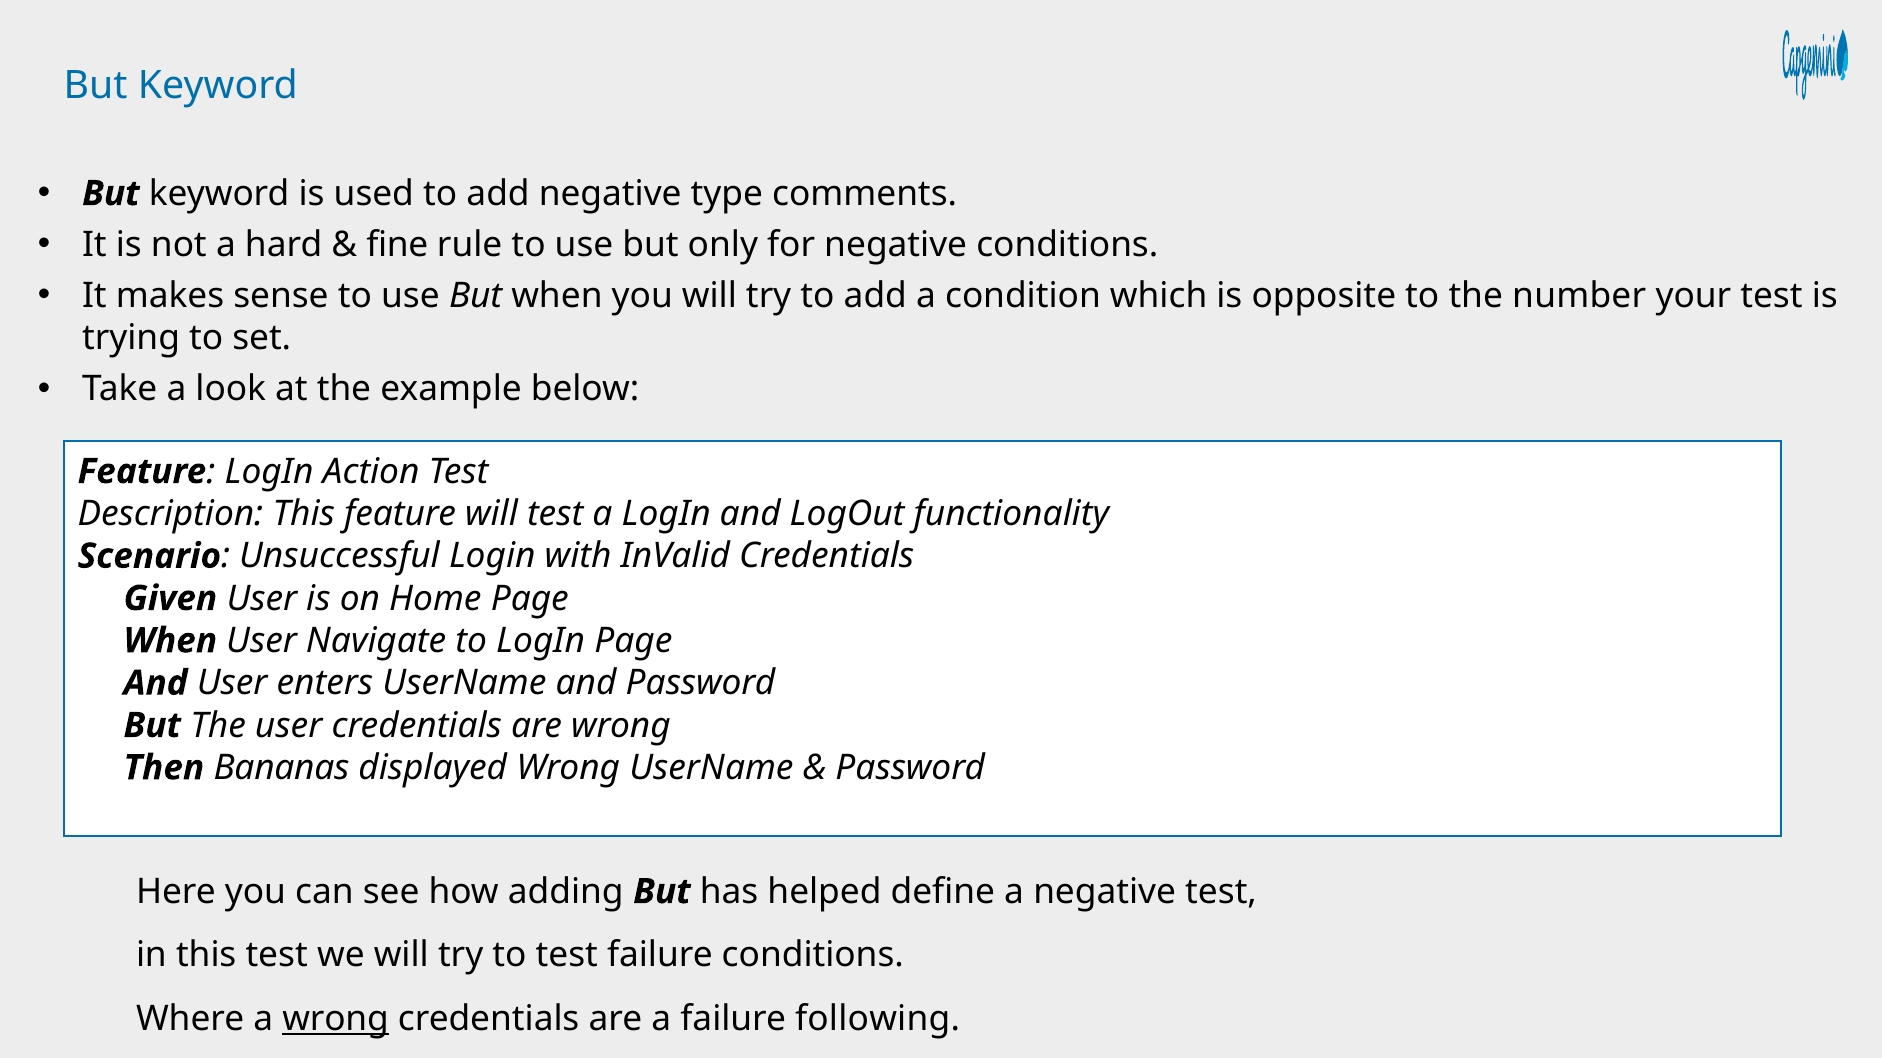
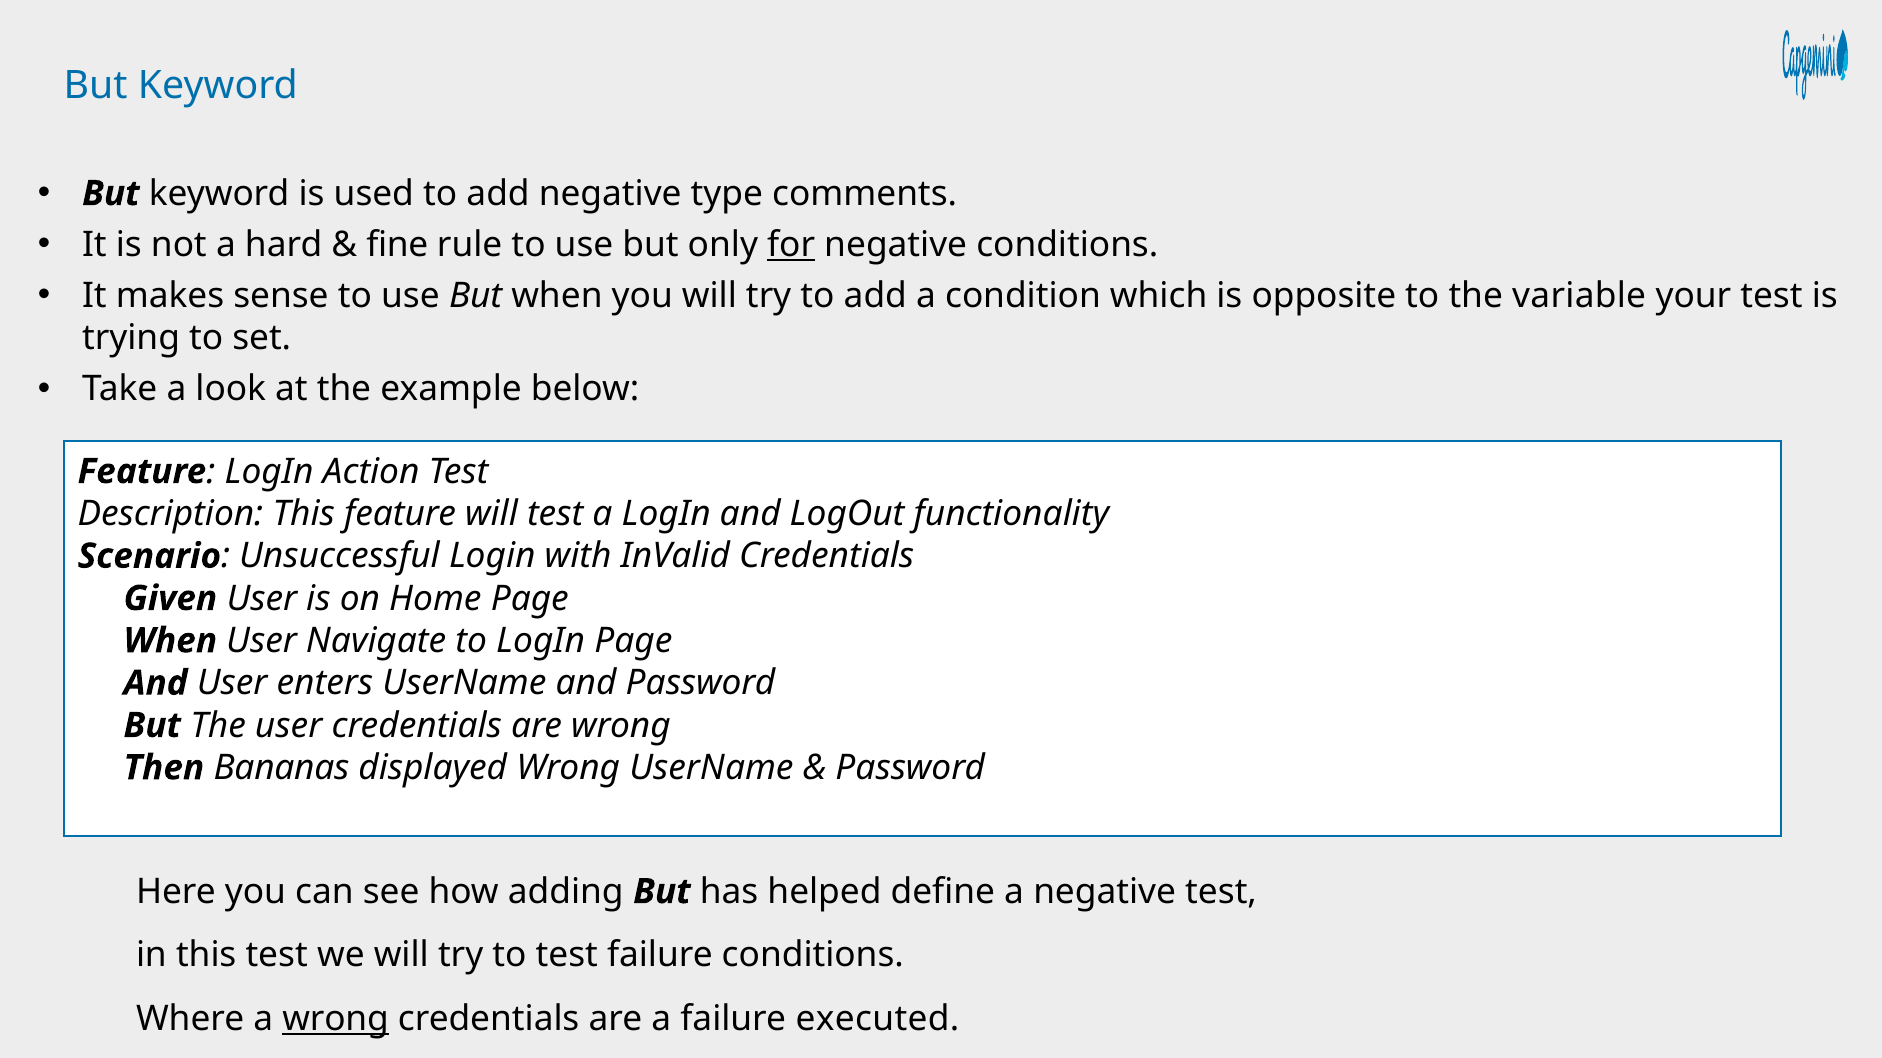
for underline: none -> present
number: number -> variable
following: following -> executed
